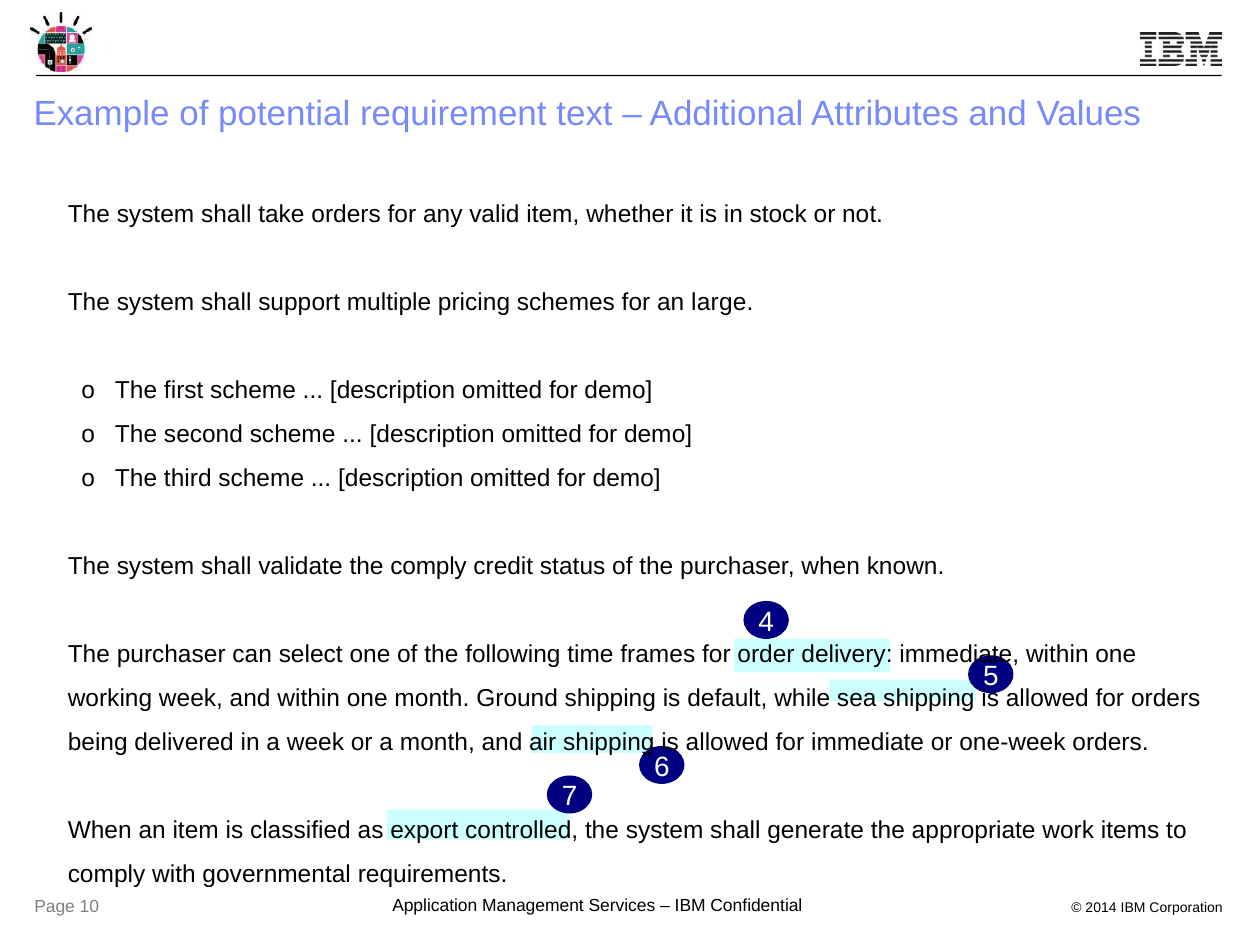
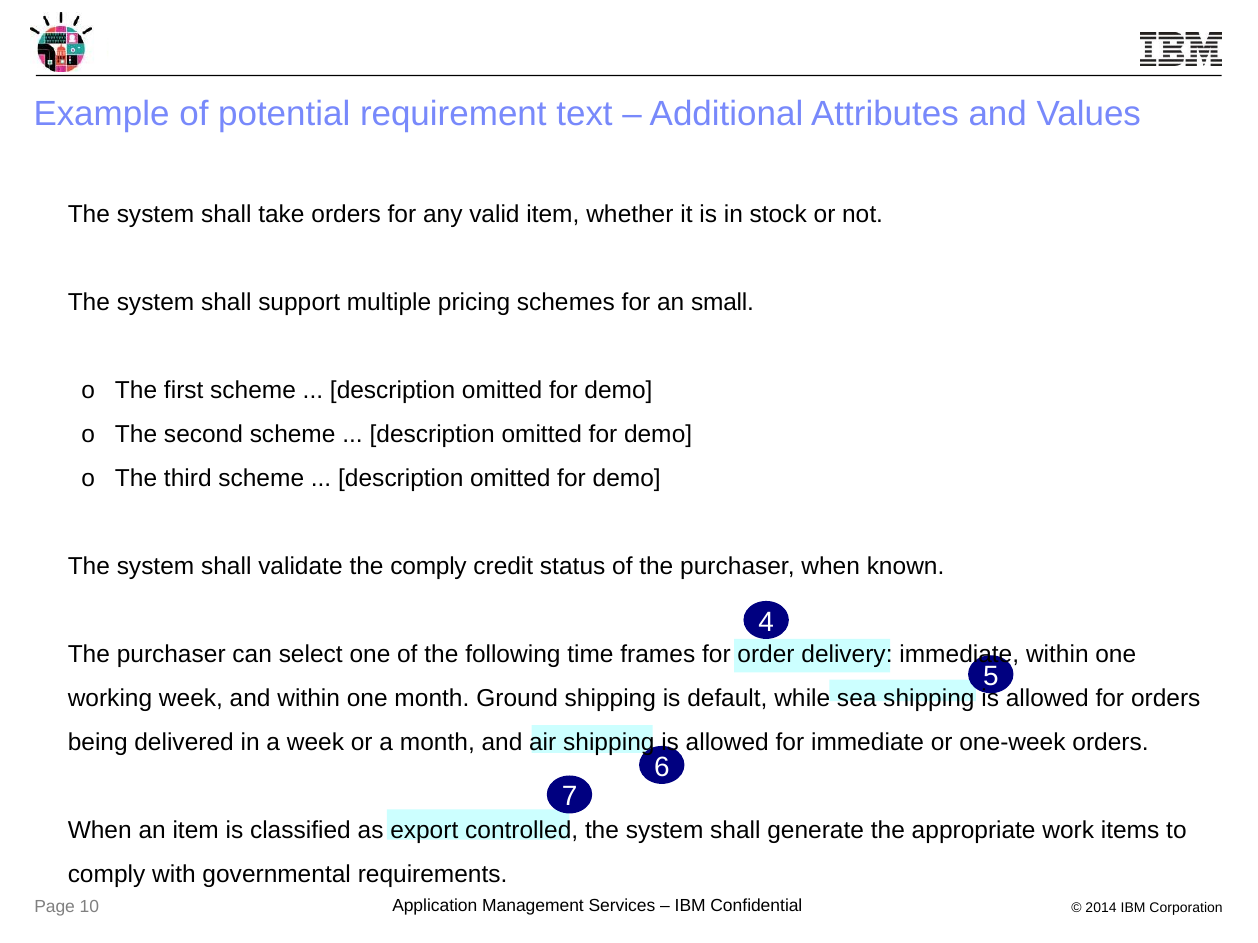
large: large -> small
